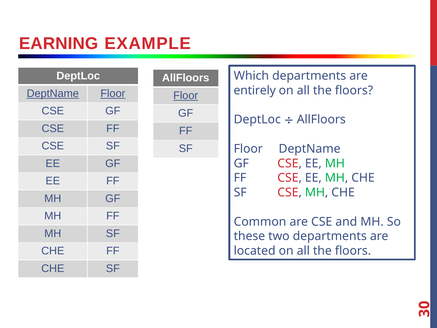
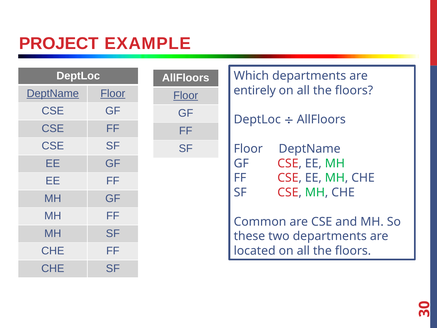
EARNING: EARNING -> PROJECT
